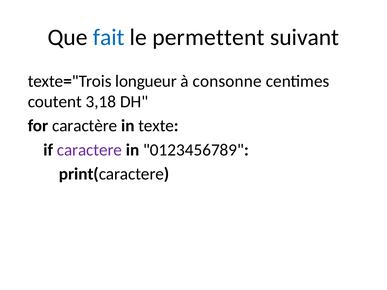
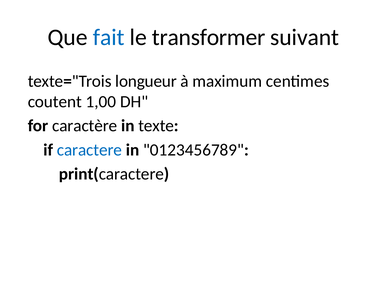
permettent: permettent -> transformer
consonne: consonne -> maximum
3,18: 3,18 -> 1,00
caractere colour: purple -> blue
